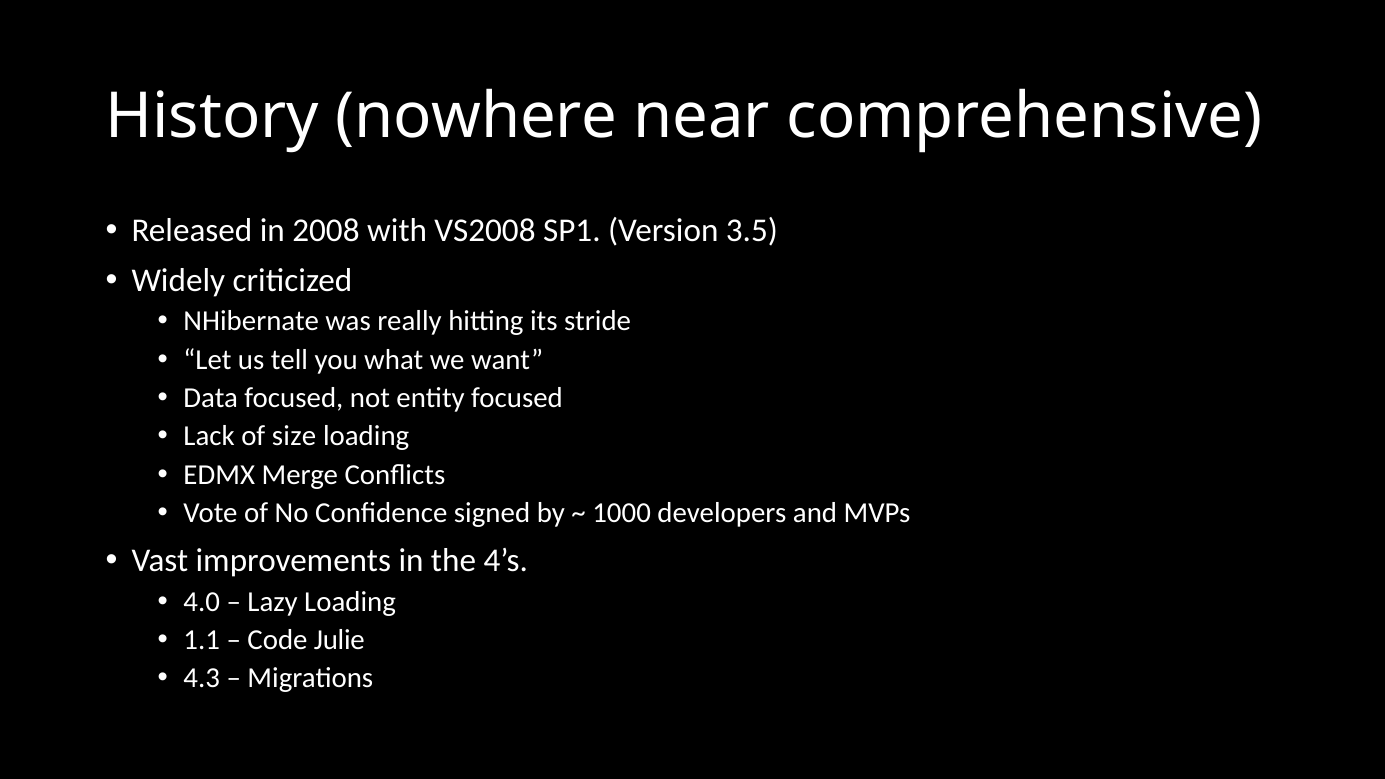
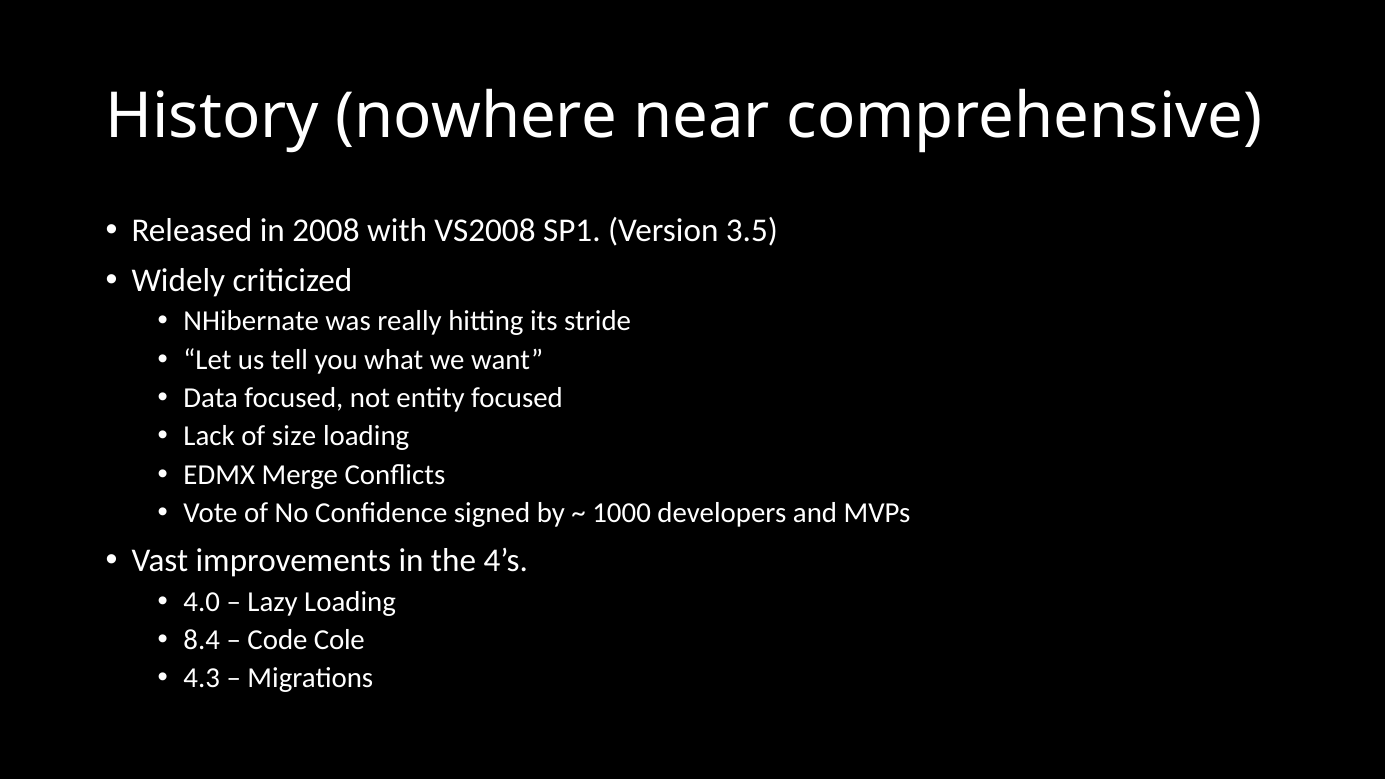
1.1: 1.1 -> 8.4
Julie: Julie -> Cole
